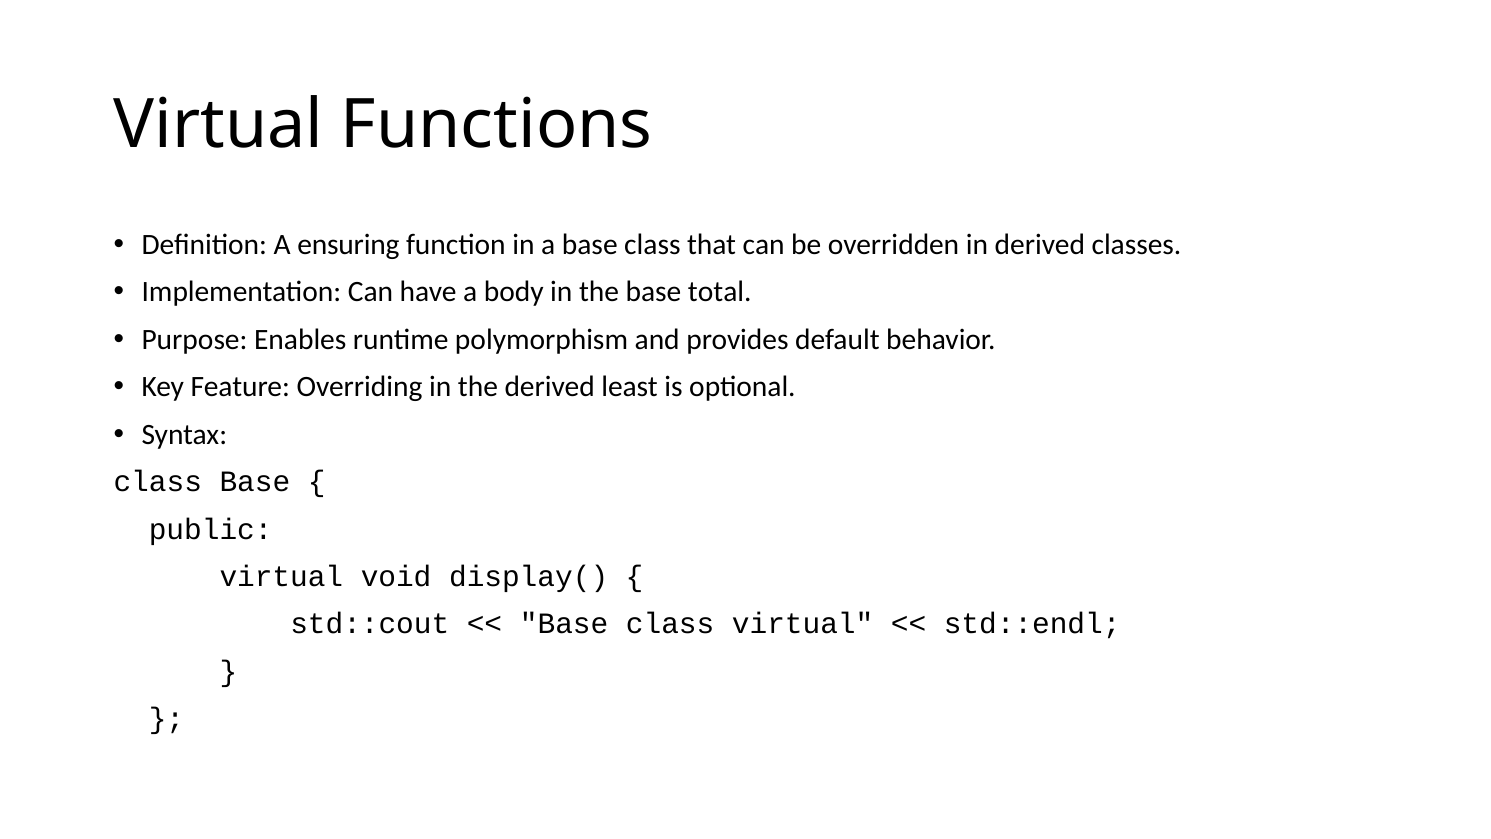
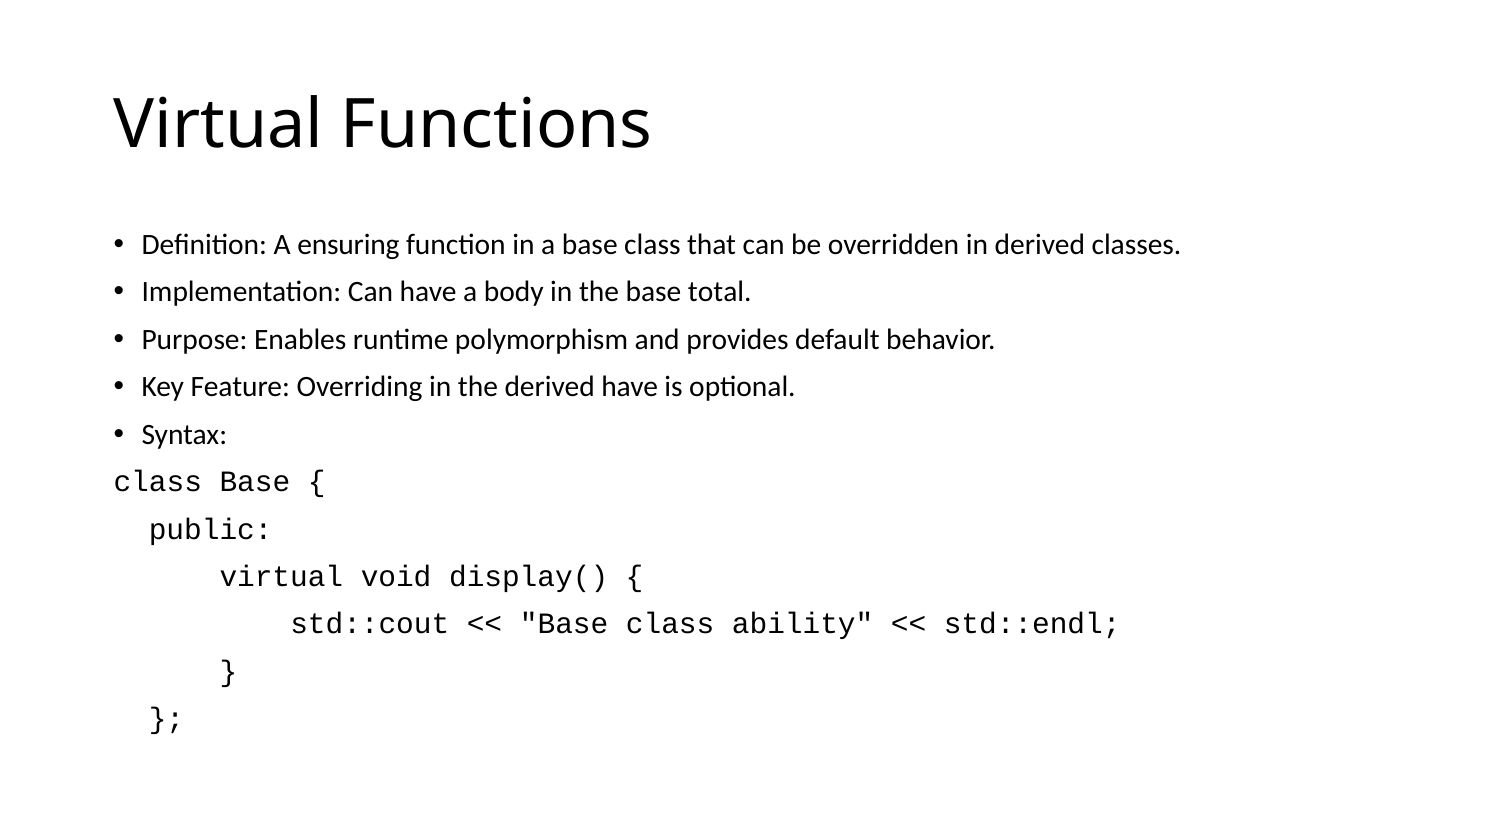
derived least: least -> have
class virtual: virtual -> ability
